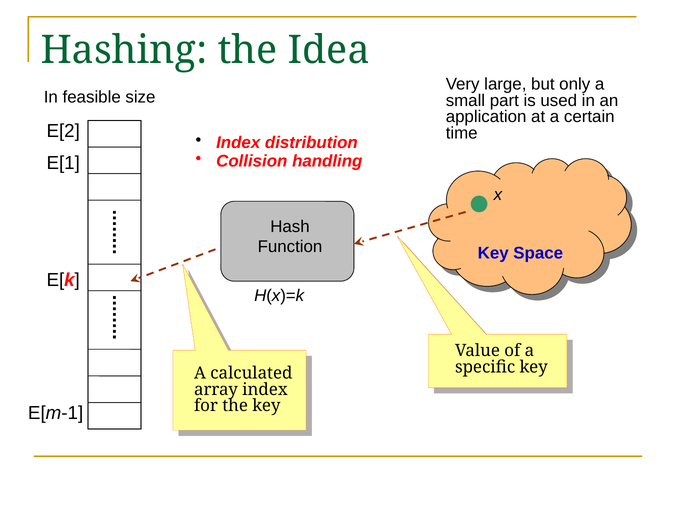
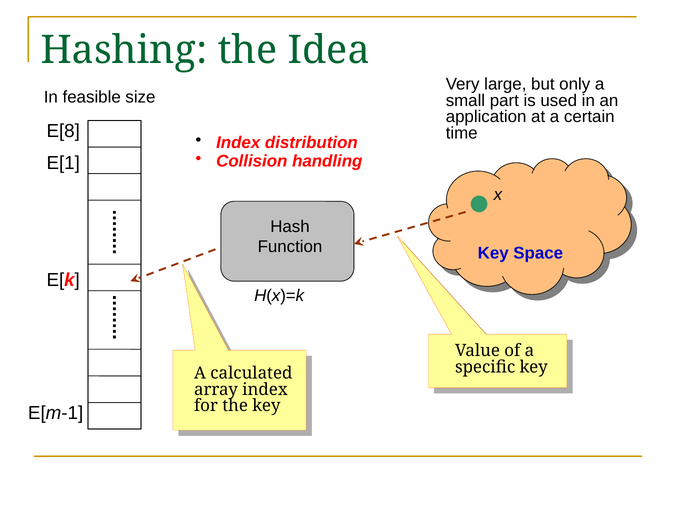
E[2: E[2 -> E[8
